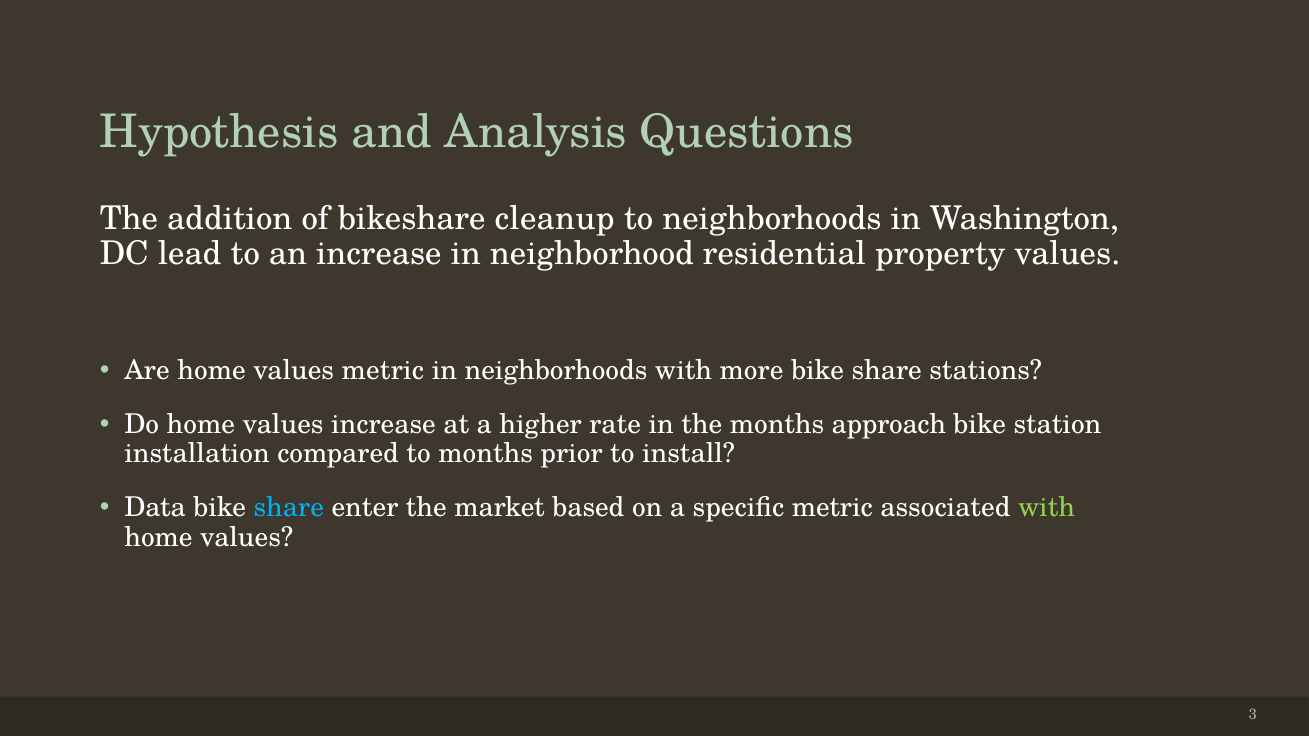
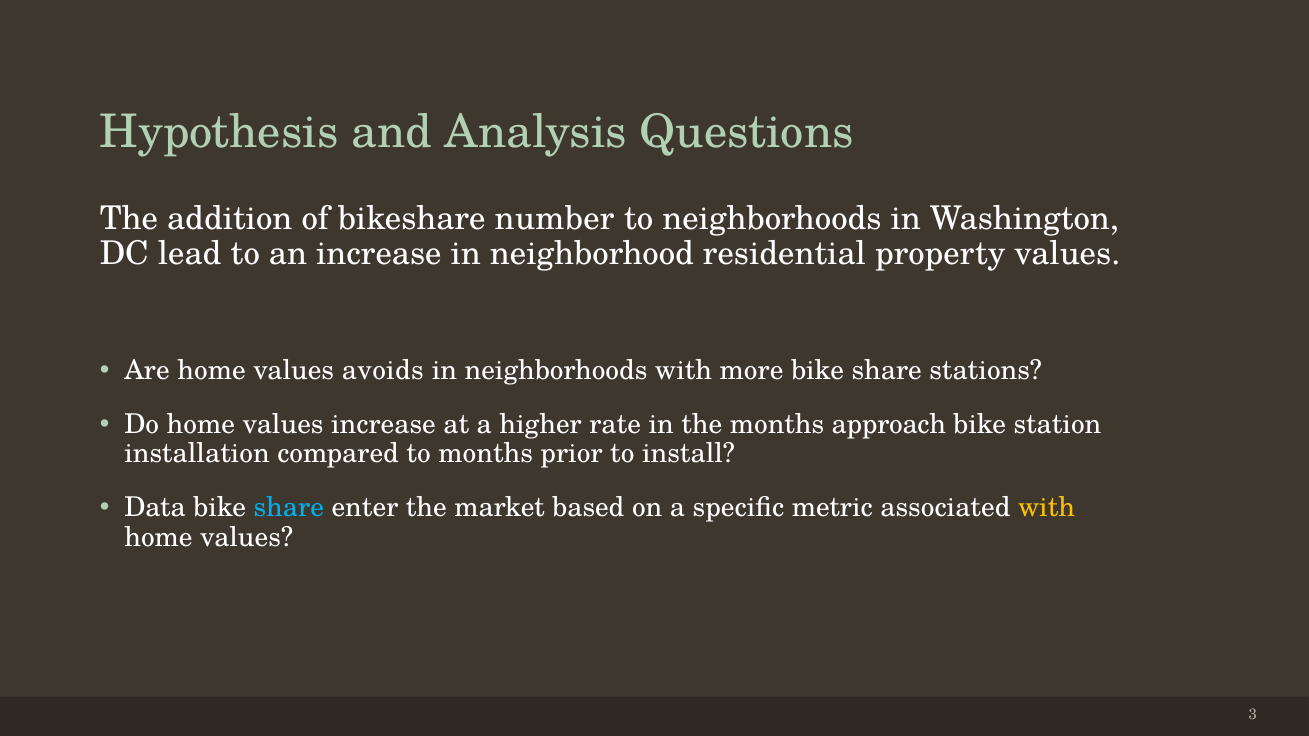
cleanup: cleanup -> number
values metric: metric -> avoids
with at (1047, 508) colour: light green -> yellow
